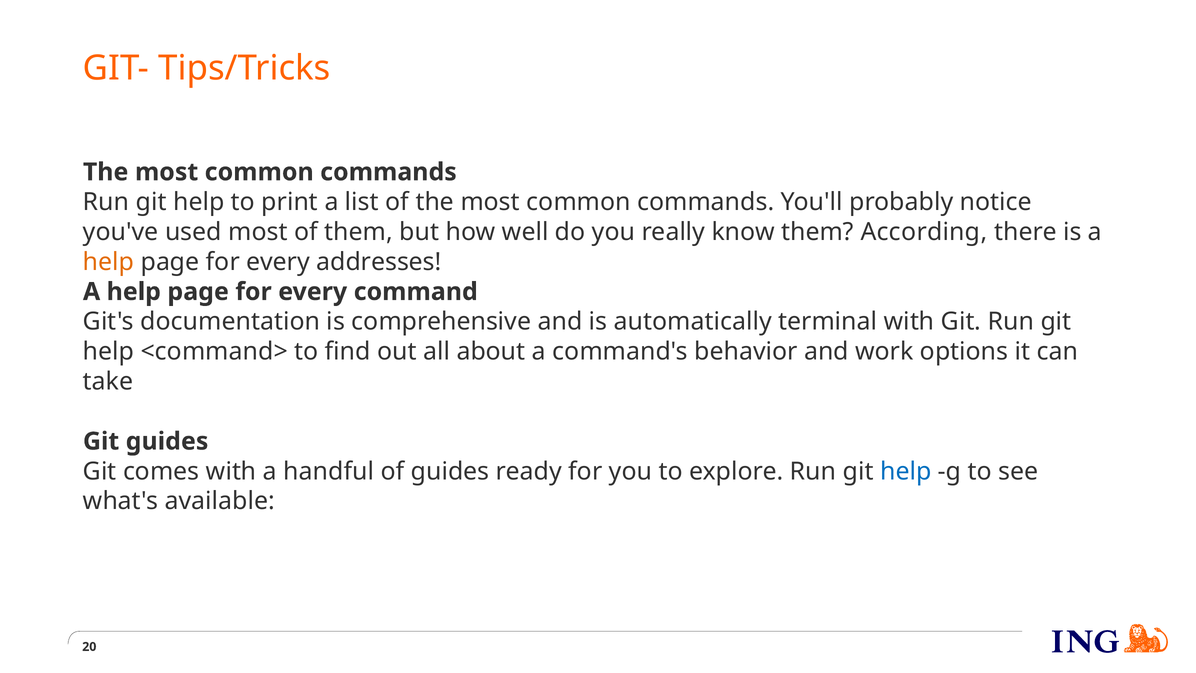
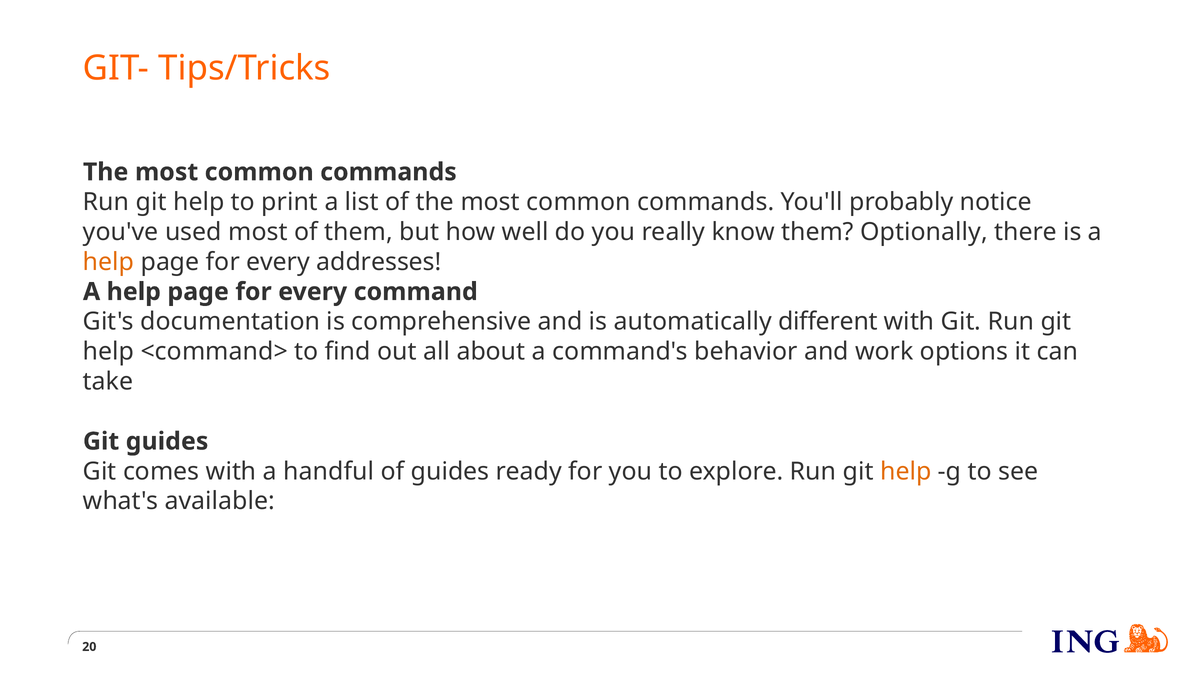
According: According -> Optionally
terminal: terminal -> different
help at (906, 471) colour: blue -> orange
